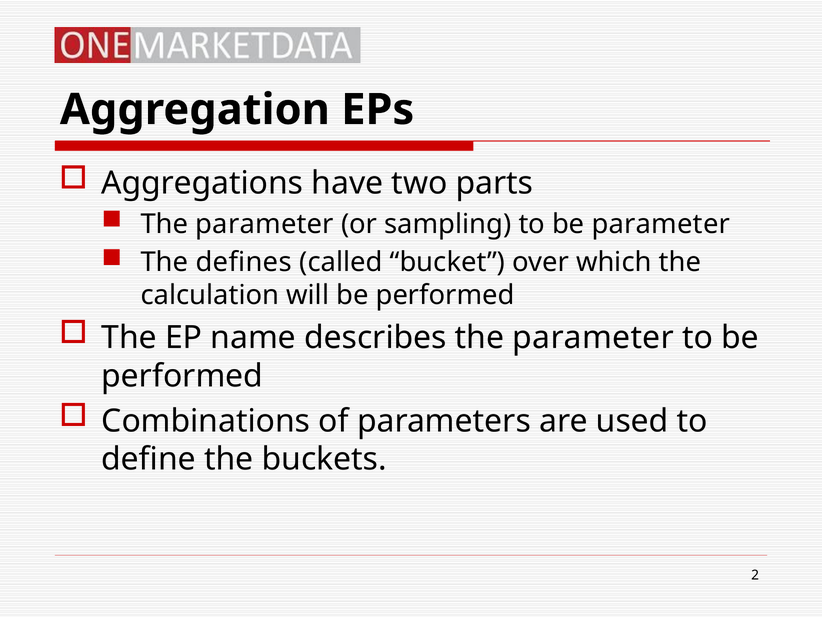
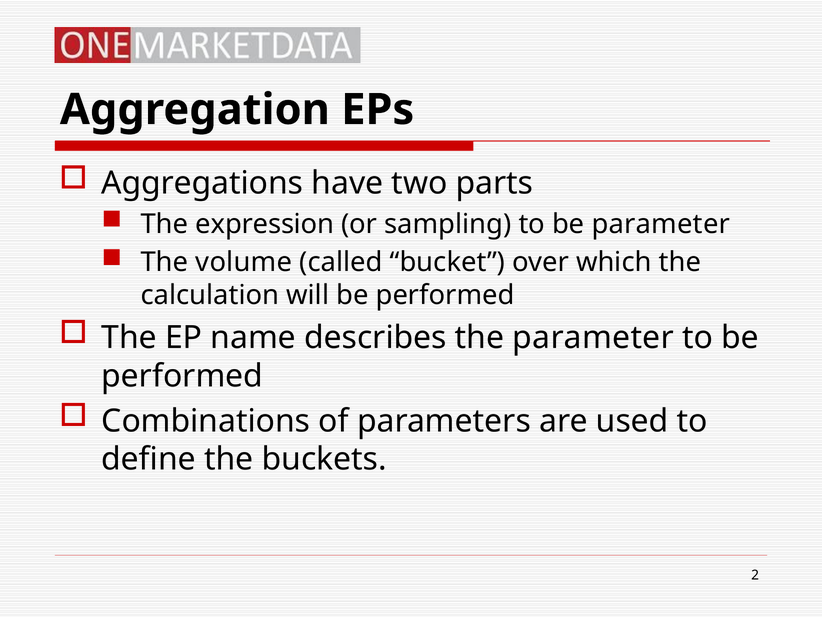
parameter at (265, 224): parameter -> expression
defines: defines -> volume
